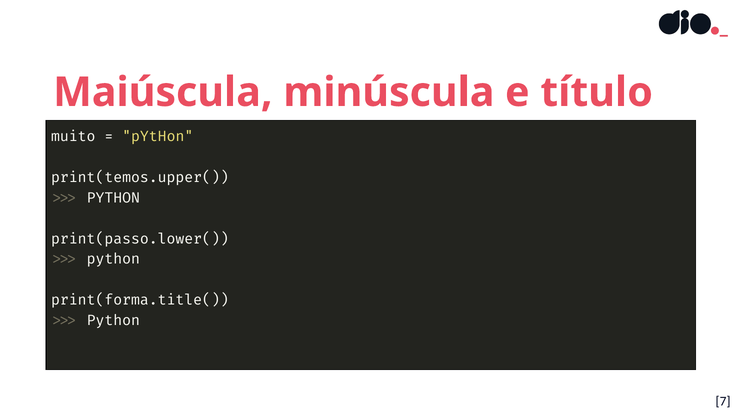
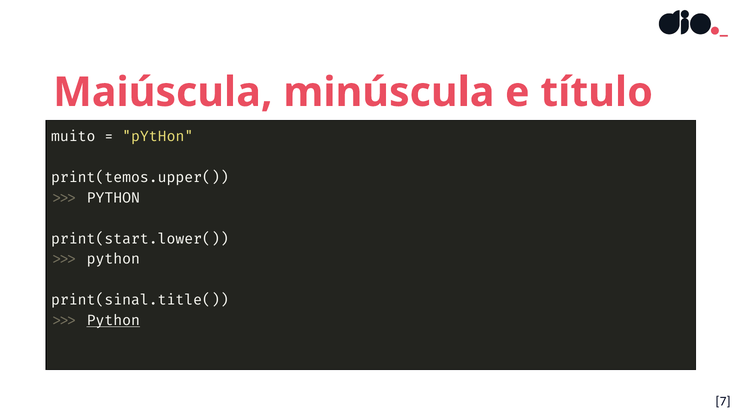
print(passo.lower(: print(passo.lower( -> print(start.lower(
print(forma.title(: print(forma.title( -> print(sinal.title(
Python at (113, 320) underline: none -> present
